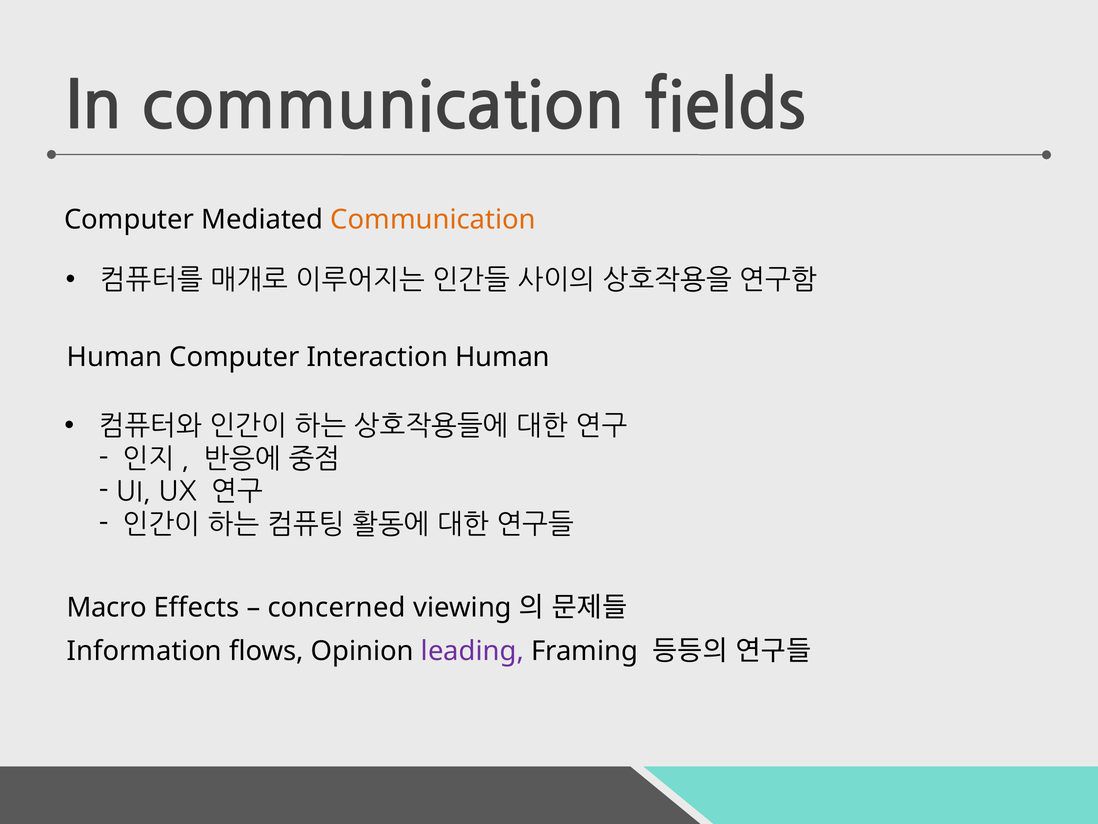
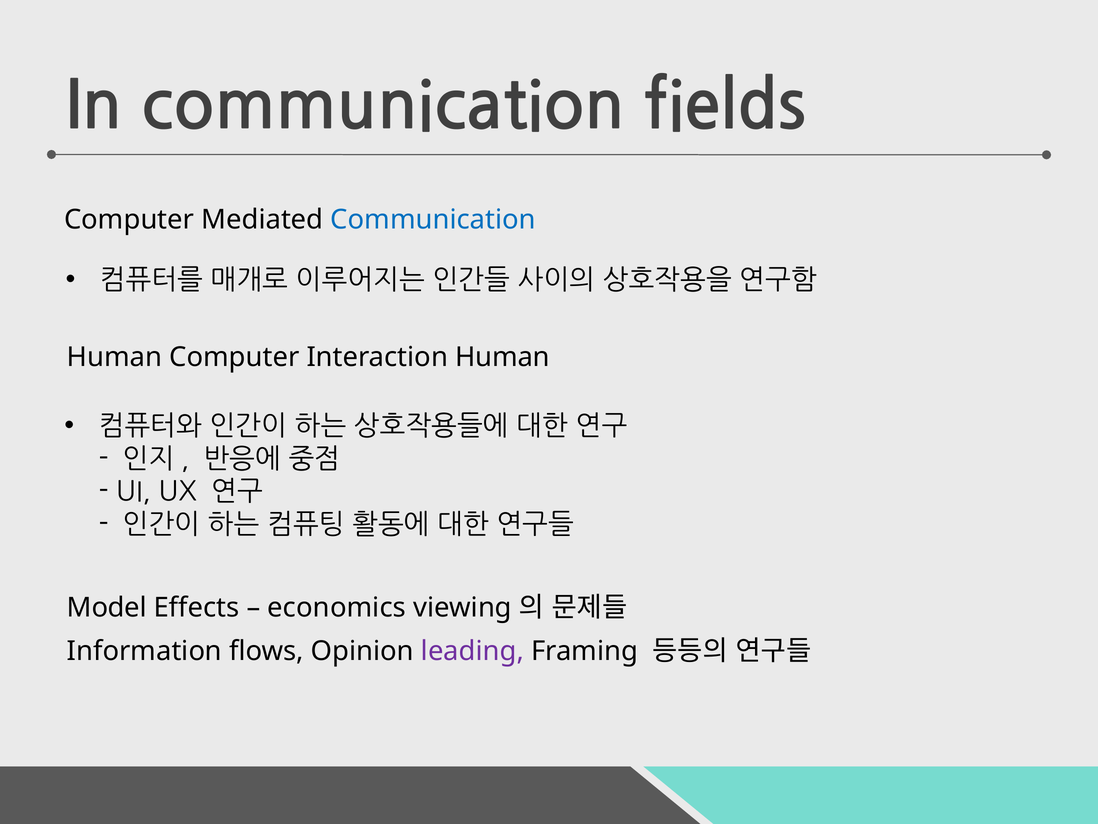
Communication at (433, 219) colour: orange -> blue
Macro: Macro -> Model
concerned: concerned -> economics
